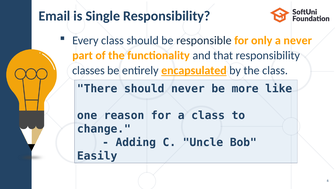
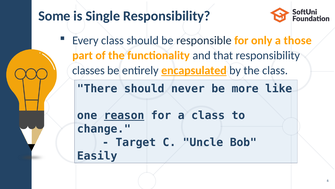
Email: Email -> Some
a never: never -> those
reason underline: none -> present
Adding: Adding -> Target
